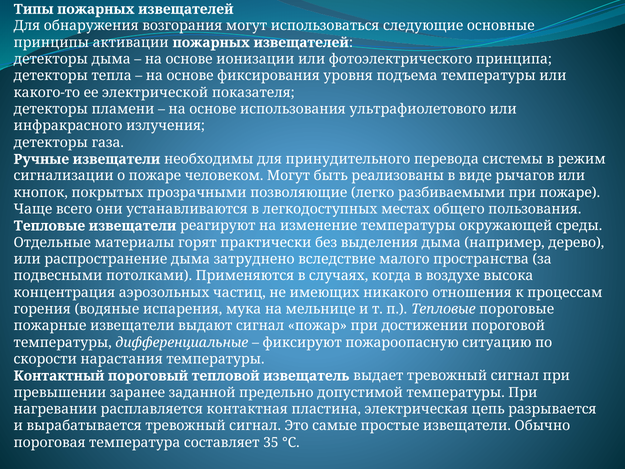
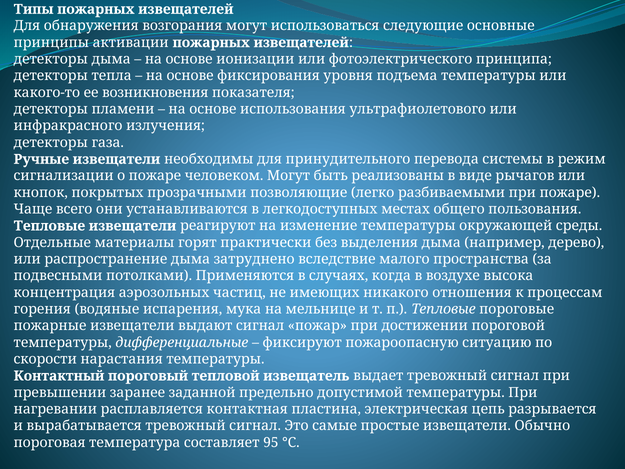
электрической: электрической -> возникновения
35: 35 -> 95
